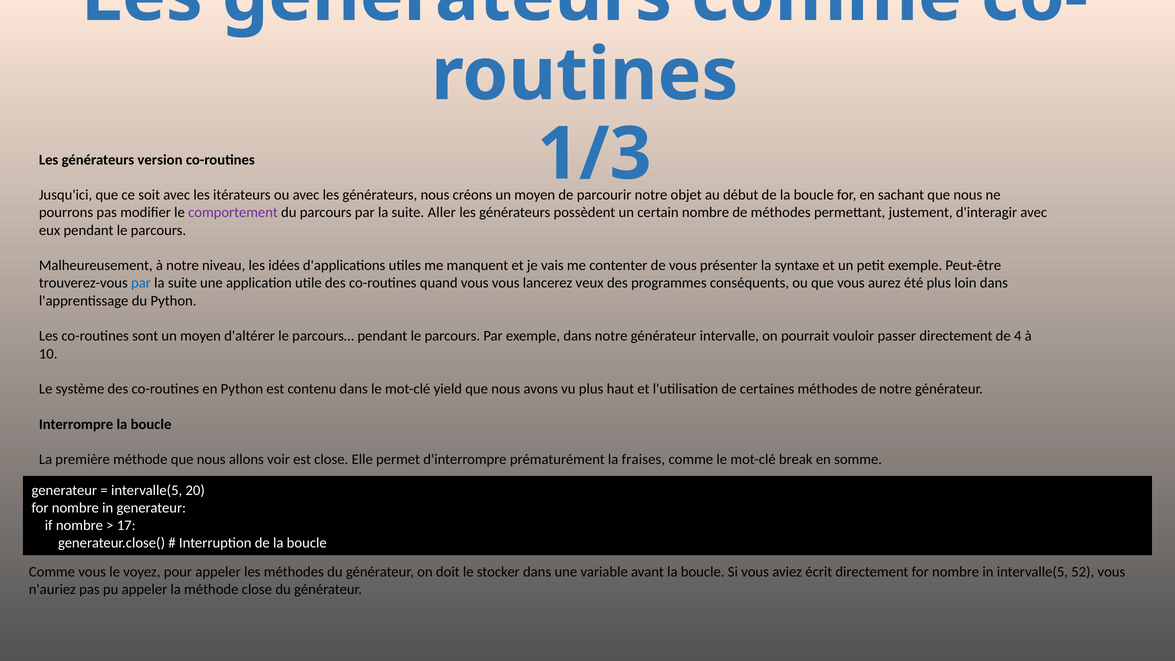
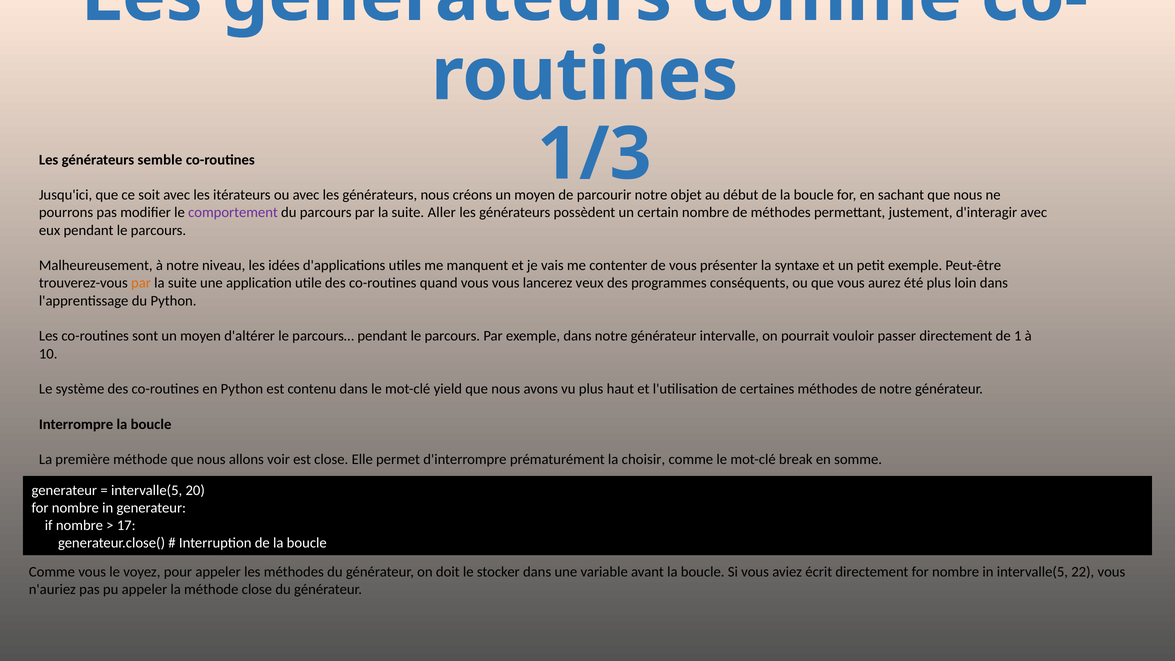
version: version -> semble
par at (141, 283) colour: blue -> orange
4: 4 -> 1
fraises: fraises -> choisir
52: 52 -> 22
